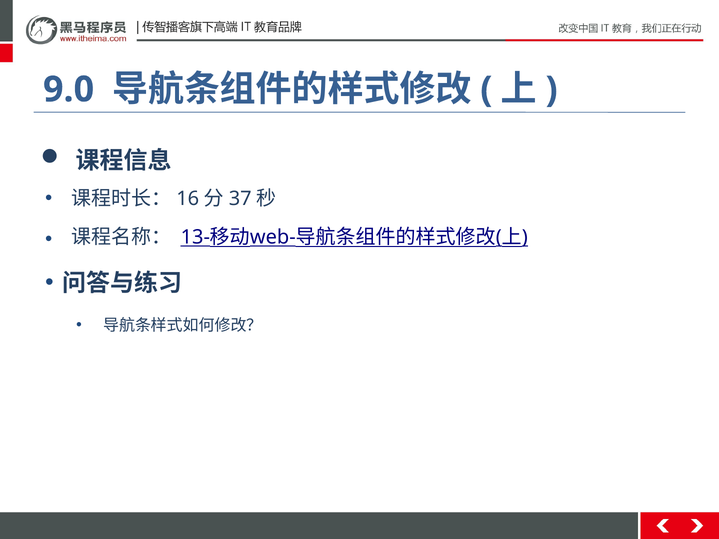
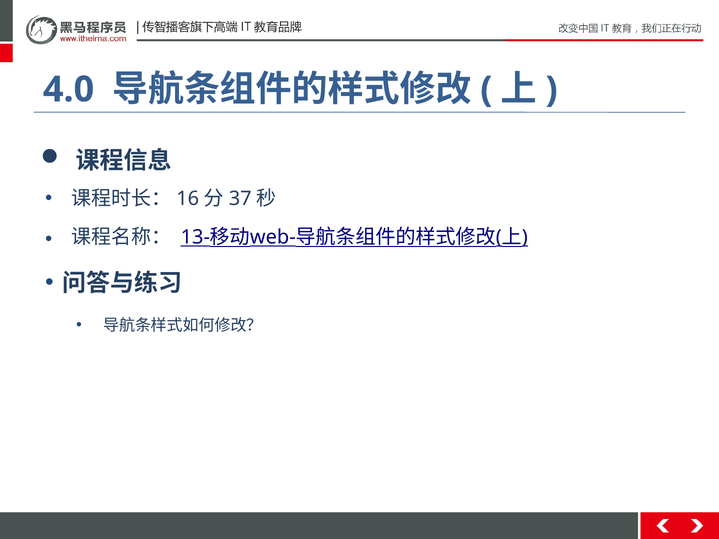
9.0: 9.0 -> 4.0
